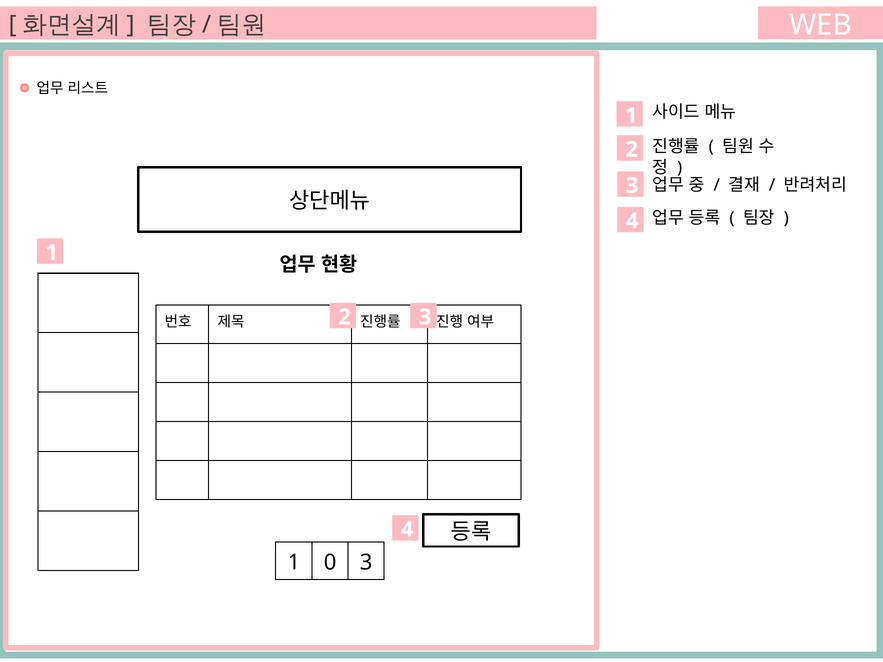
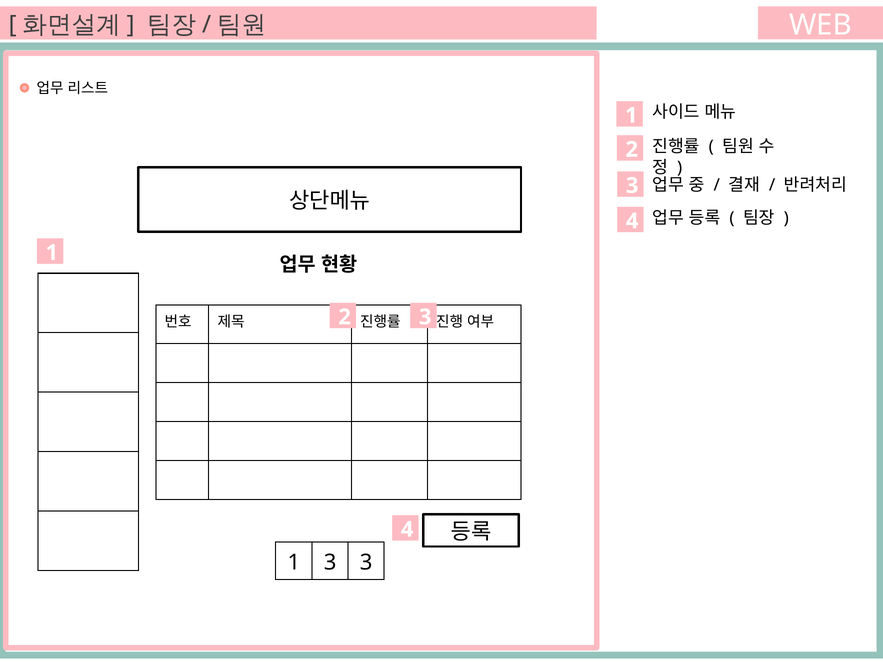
0 at (330, 563): 0 -> 3
